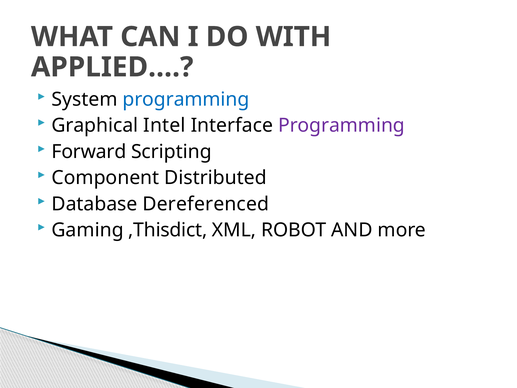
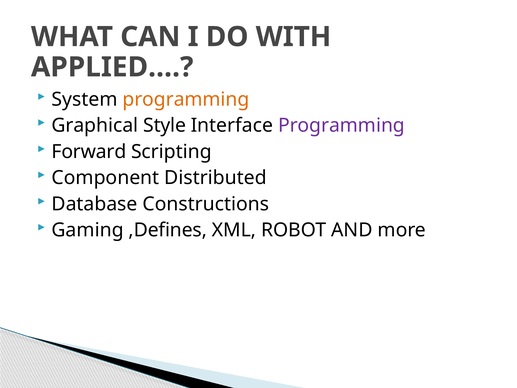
programming at (186, 99) colour: blue -> orange
Intel: Intel -> Style
Dereferenced: Dereferenced -> Constructions
,Thisdict: ,Thisdict -> ,Defines
